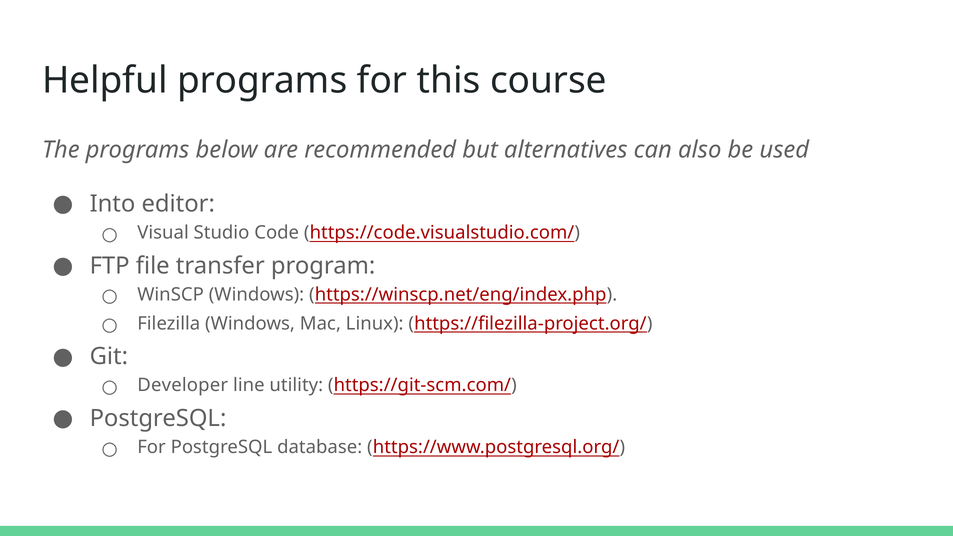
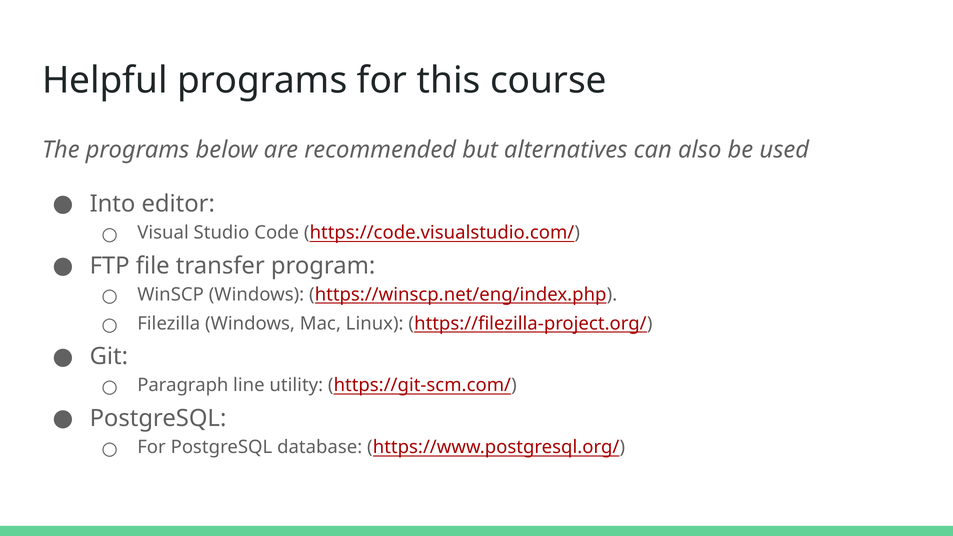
Developer: Developer -> Paragraph
